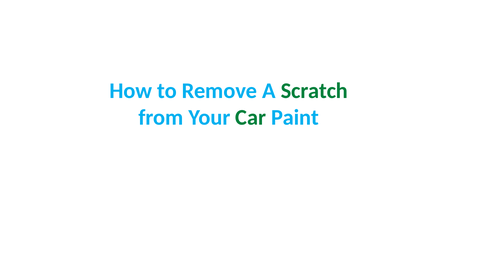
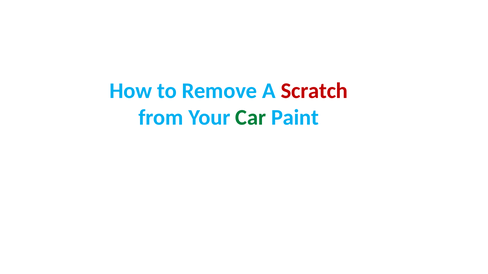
Scratch colour: green -> red
